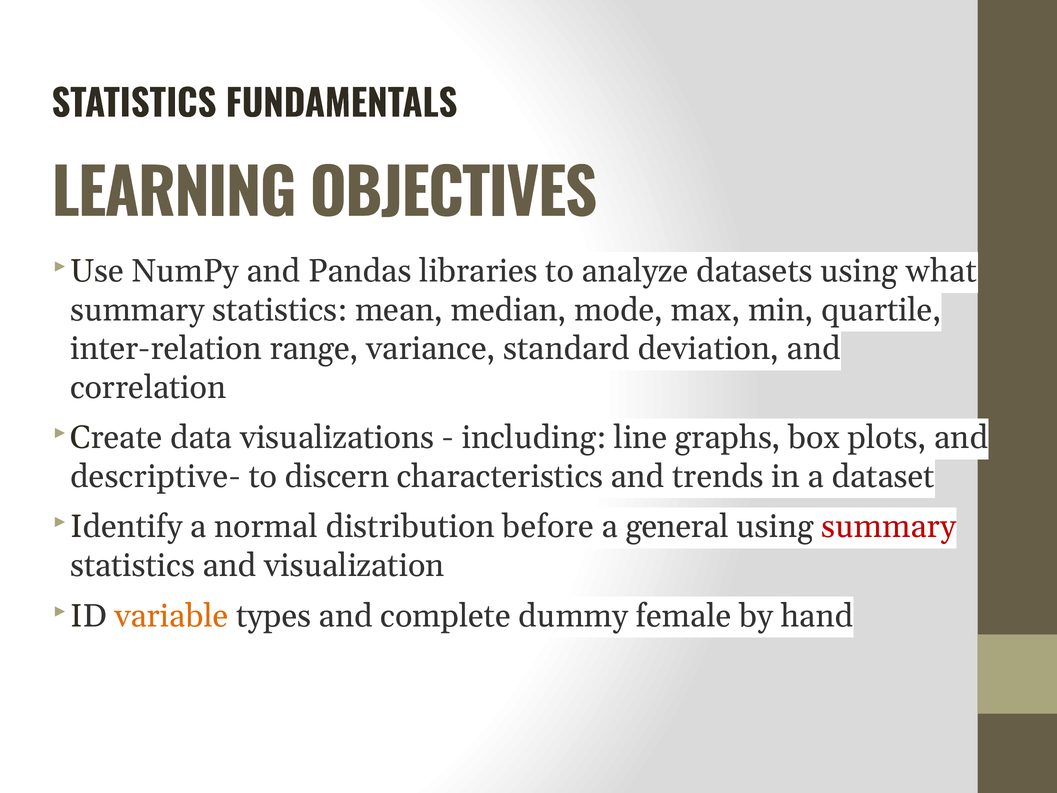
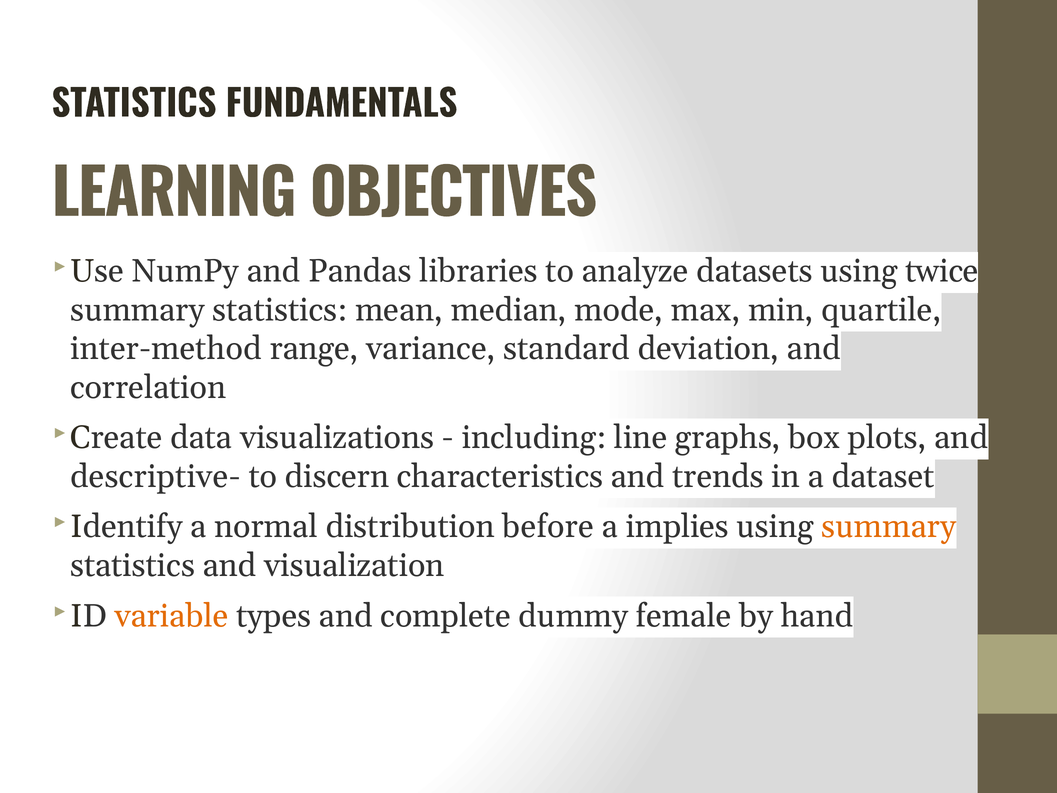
what: what -> twice
inter-relation: inter-relation -> inter-method
general: general -> implies
summary at (889, 527) colour: red -> orange
